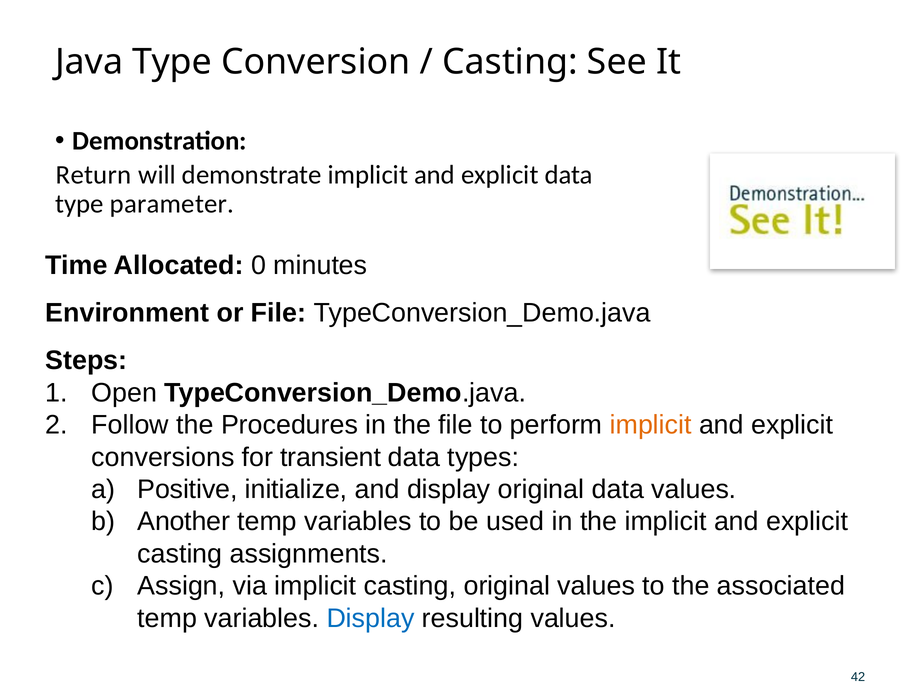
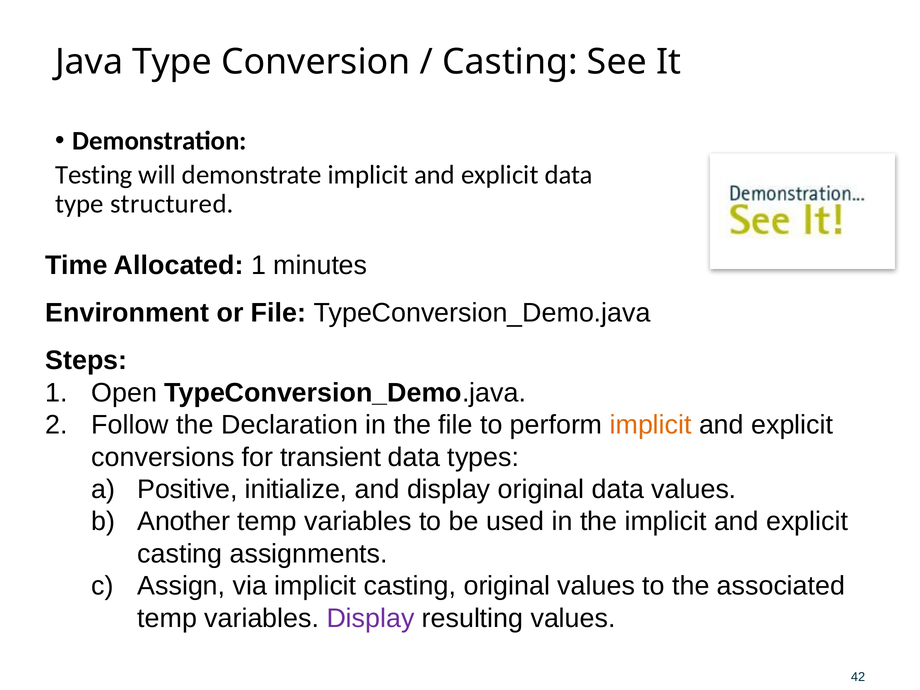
Return: Return -> Testing
parameter: parameter -> structured
Allocated 0: 0 -> 1
Procedures: Procedures -> Declaration
Display at (371, 618) colour: blue -> purple
